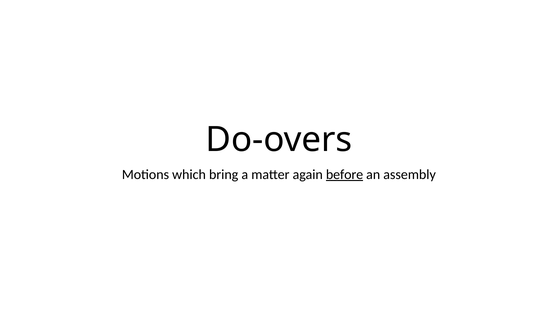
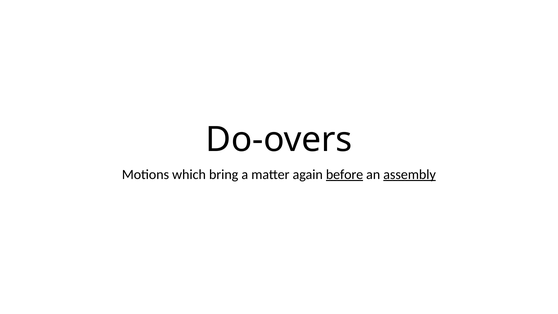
assembly underline: none -> present
